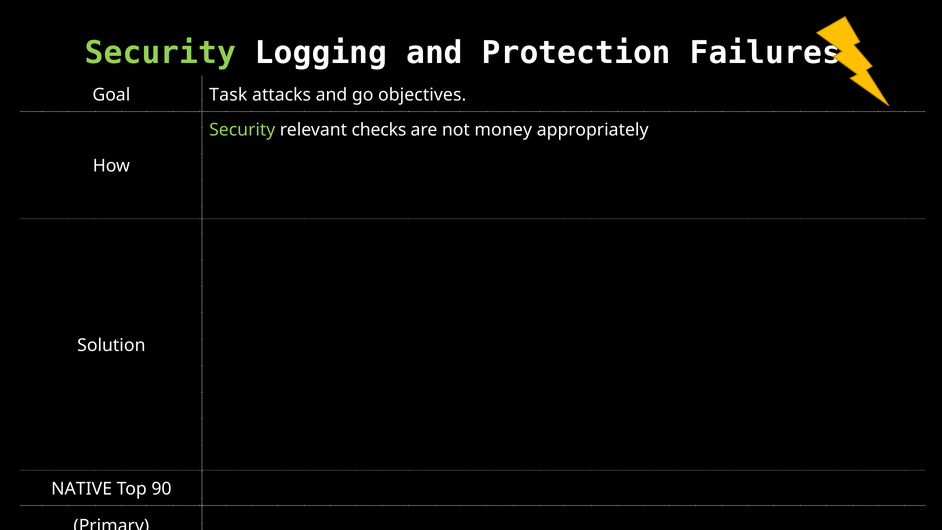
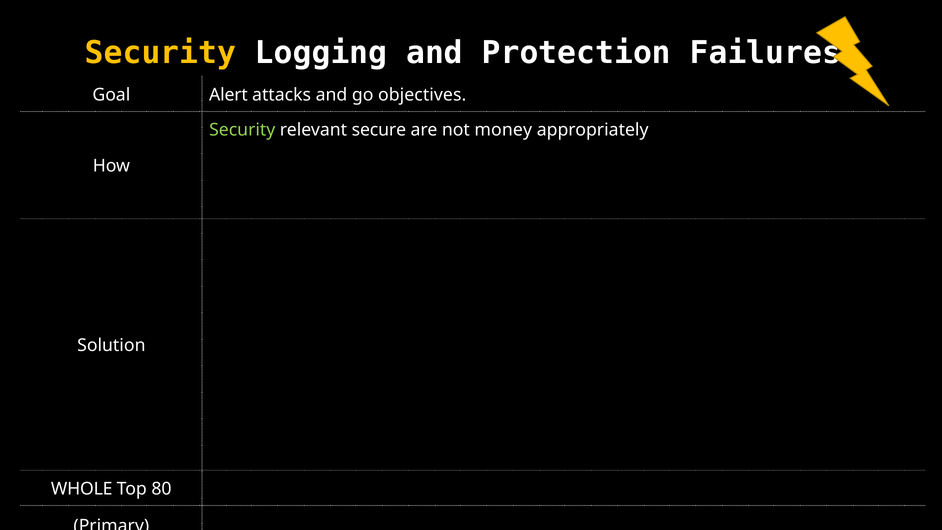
Security at (160, 53) colour: light green -> yellow
Task: Task -> Alert
checks: checks -> secure
NATIVE: NATIVE -> WHOLE
90: 90 -> 80
